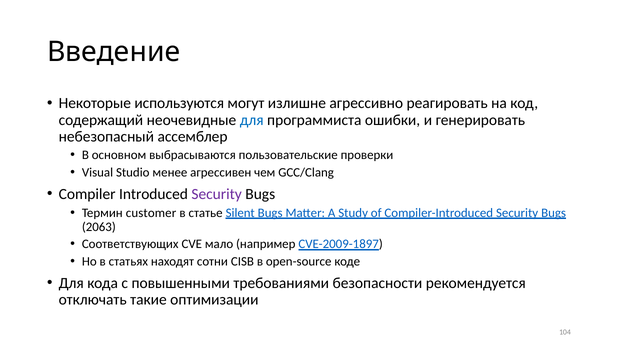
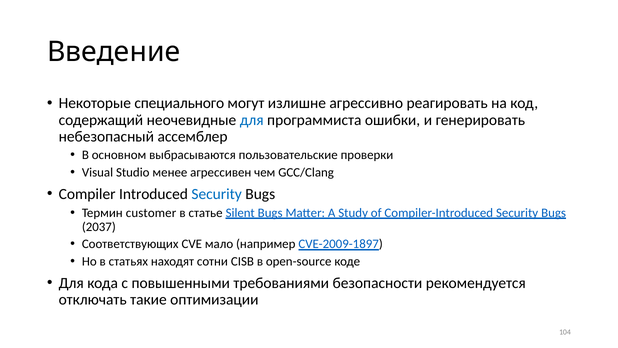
используются: используются -> специального
Security at (217, 194) colour: purple -> blue
2063: 2063 -> 2037
